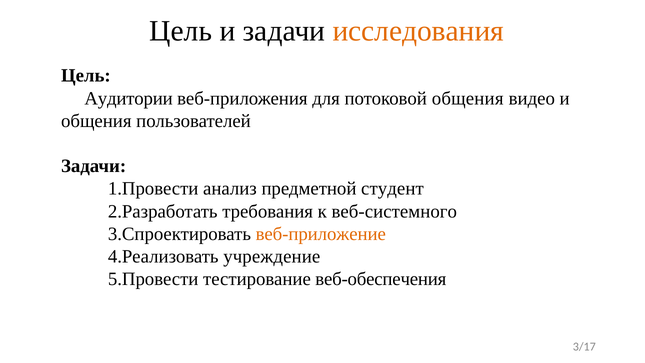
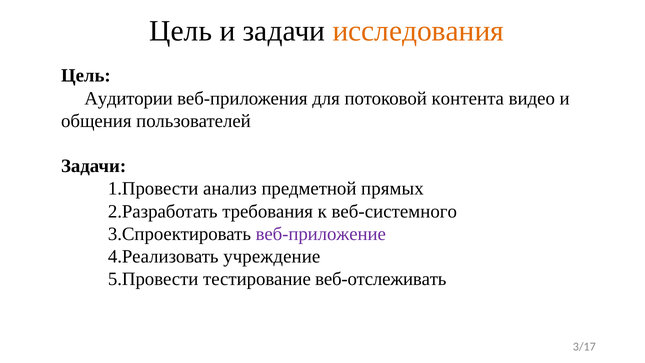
потоковой общения: общения -> контента
студент: студент -> прямых
веб-приложение colour: orange -> purple
веб-обеспечения: веб-обеспечения -> веб-отслеживать
